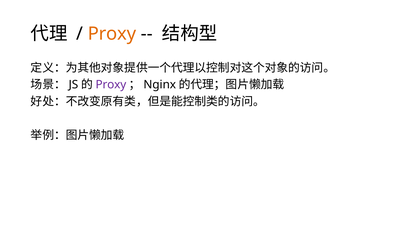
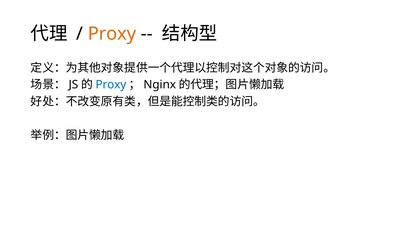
Proxy at (111, 85) colour: purple -> blue
